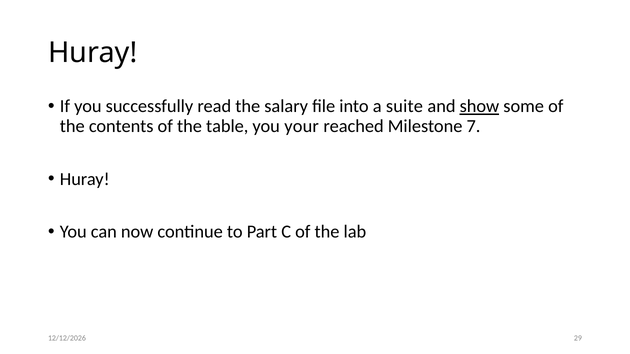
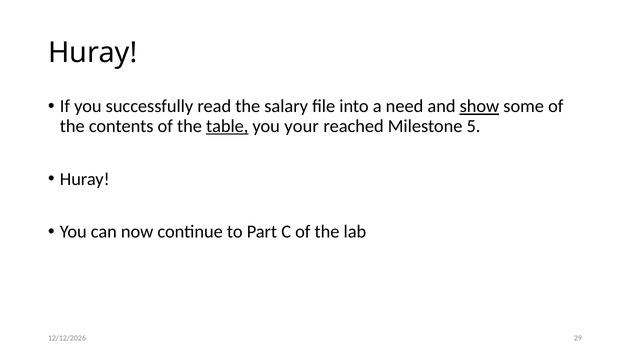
suite: suite -> need
table underline: none -> present
7: 7 -> 5
